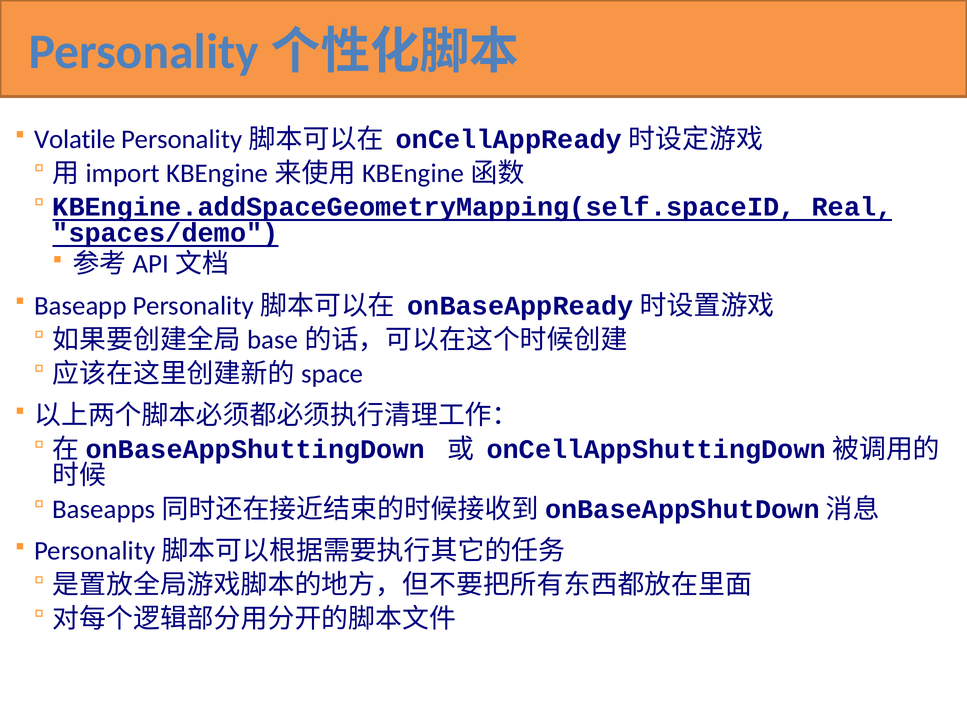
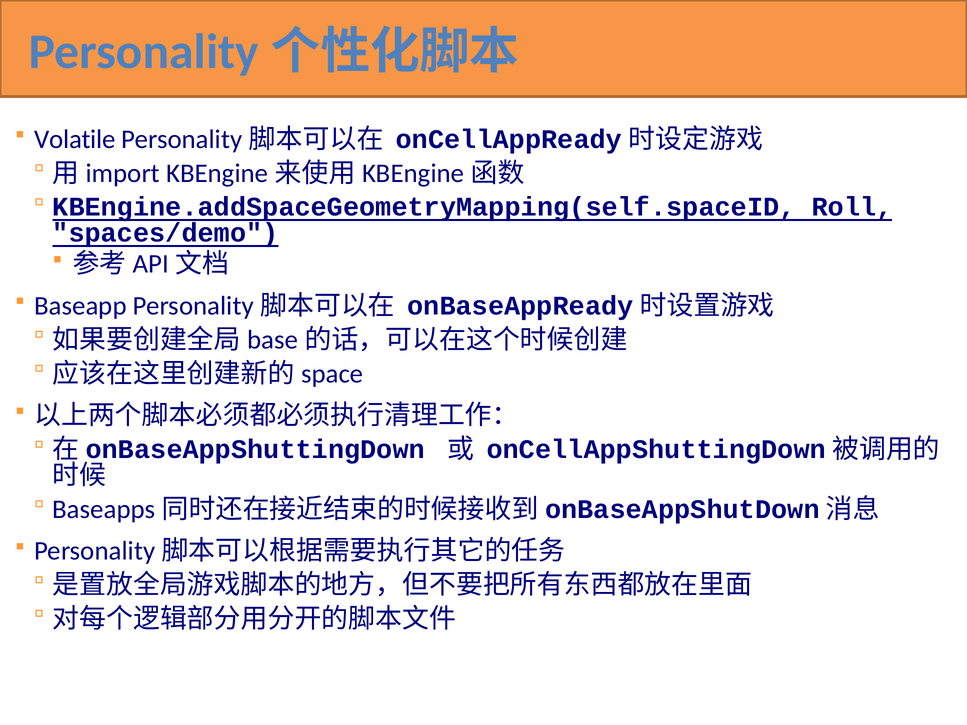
Real: Real -> Roll
